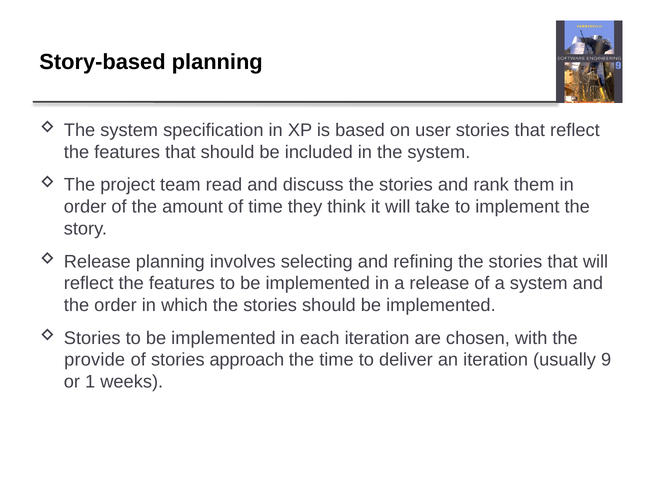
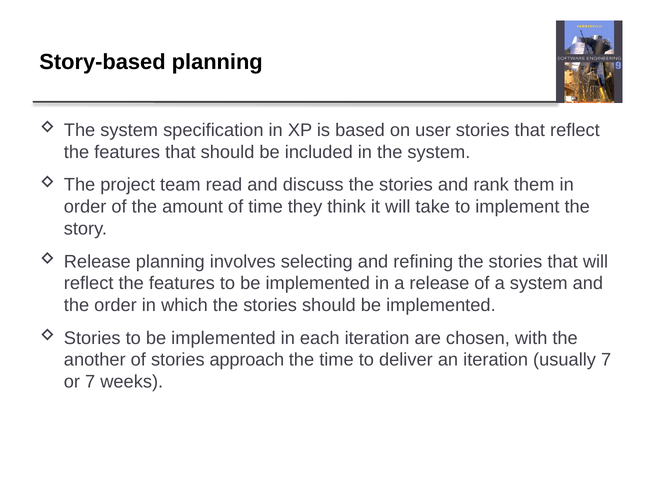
provide: provide -> another
usually 9: 9 -> 7
or 1: 1 -> 7
